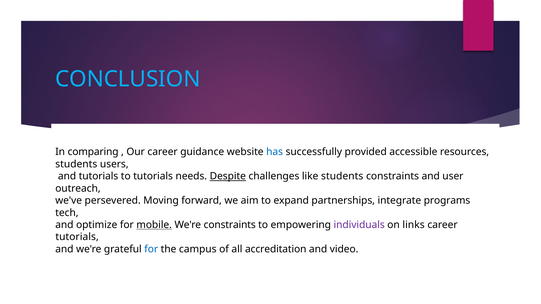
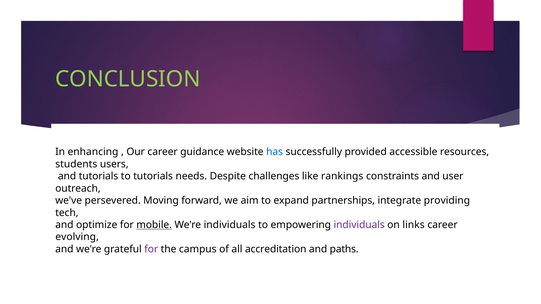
CONCLUSION colour: light blue -> light green
comparing: comparing -> enhancing
Despite underline: present -> none
like students: students -> rankings
programs: programs -> providing
We're constraints: constraints -> individuals
tutorials at (77, 237): tutorials -> evolving
for at (151, 249) colour: blue -> purple
video: video -> paths
